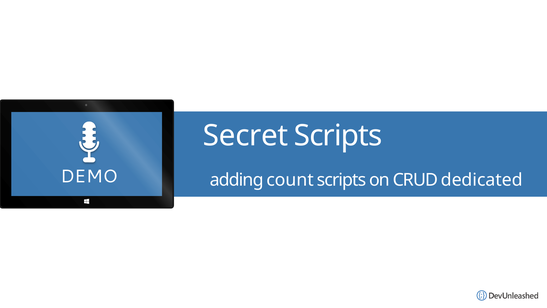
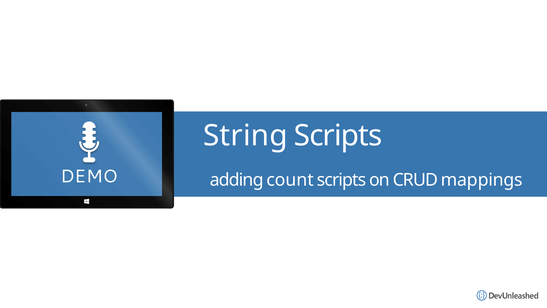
Secret: Secret -> String
dedicated: dedicated -> mappings
